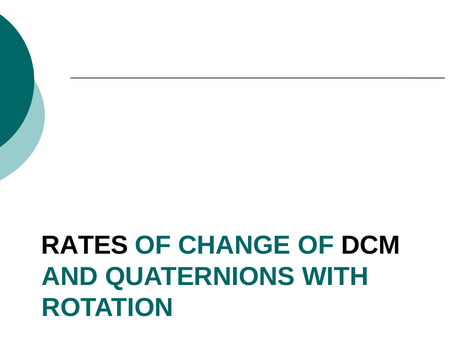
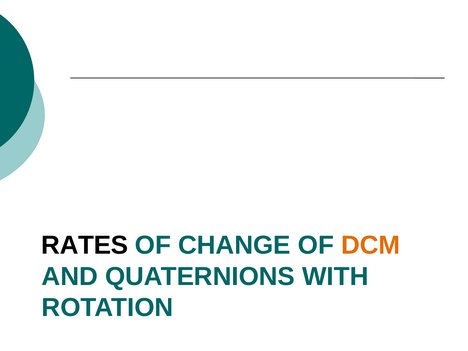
DCM colour: black -> orange
